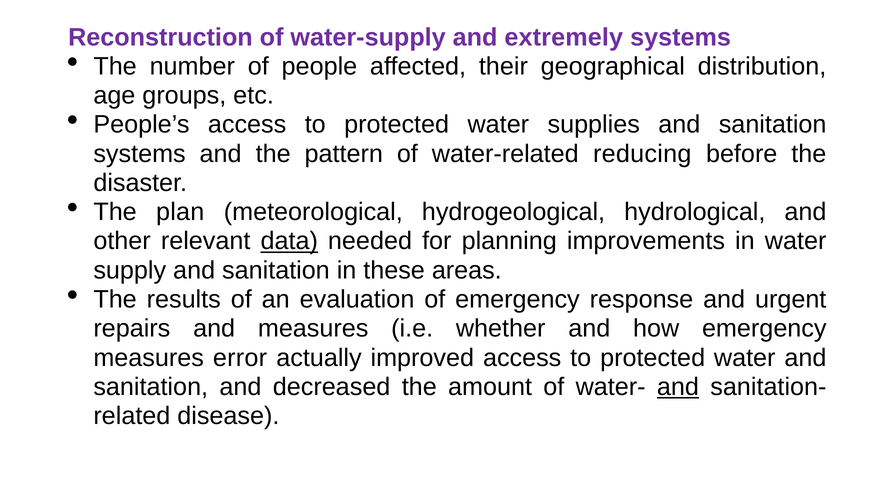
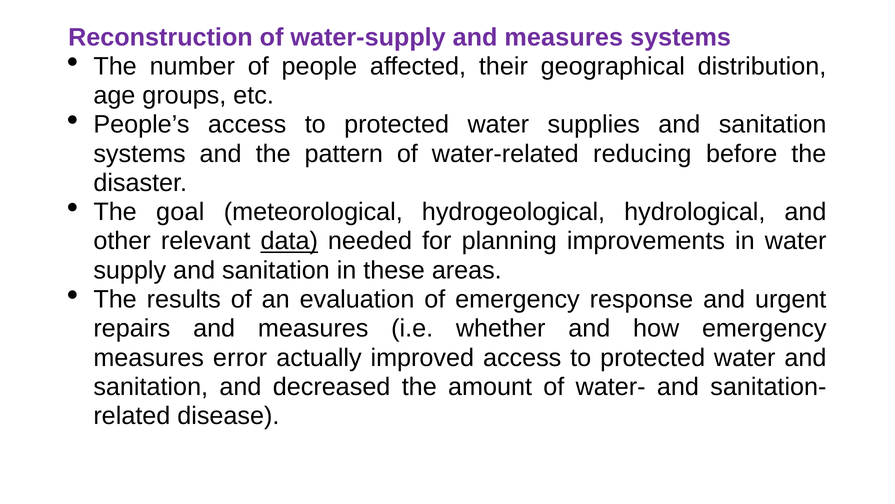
water-supply and extremely: extremely -> measures
plan: plan -> goal
and at (678, 386) underline: present -> none
